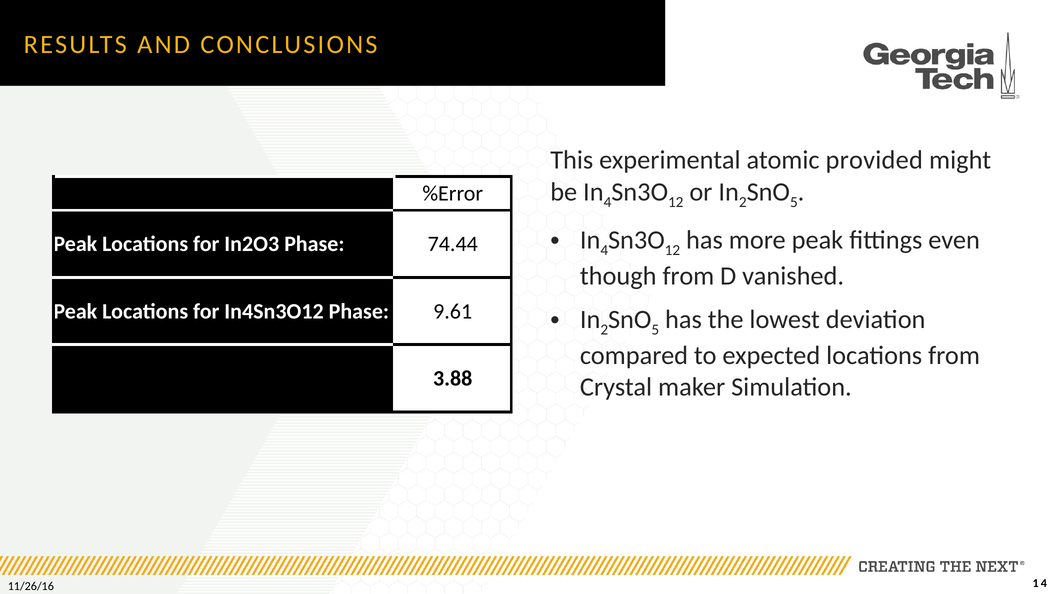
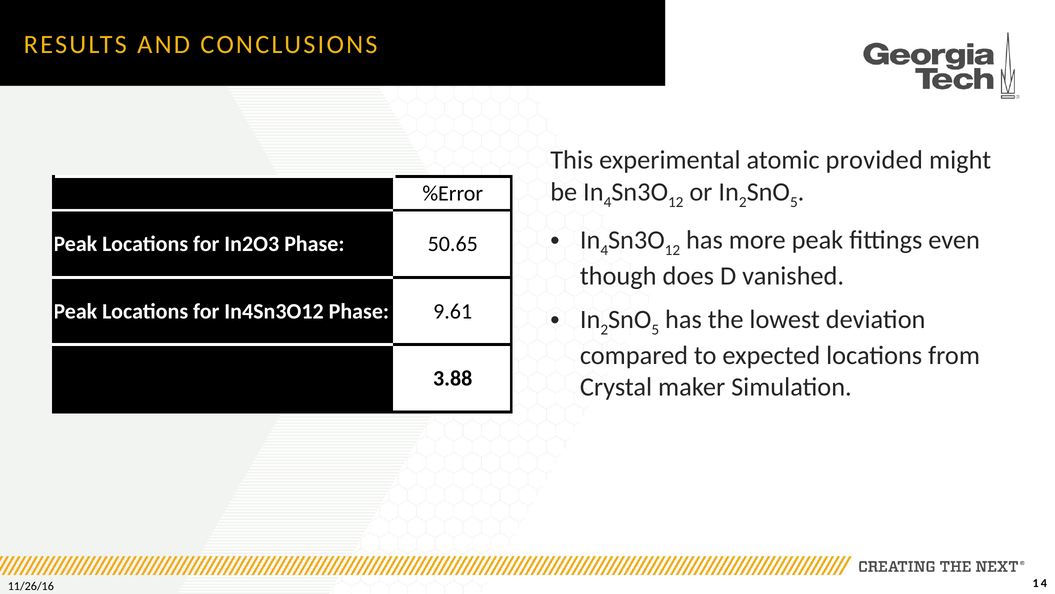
74.44: 74.44 -> 50.65
though from: from -> does
